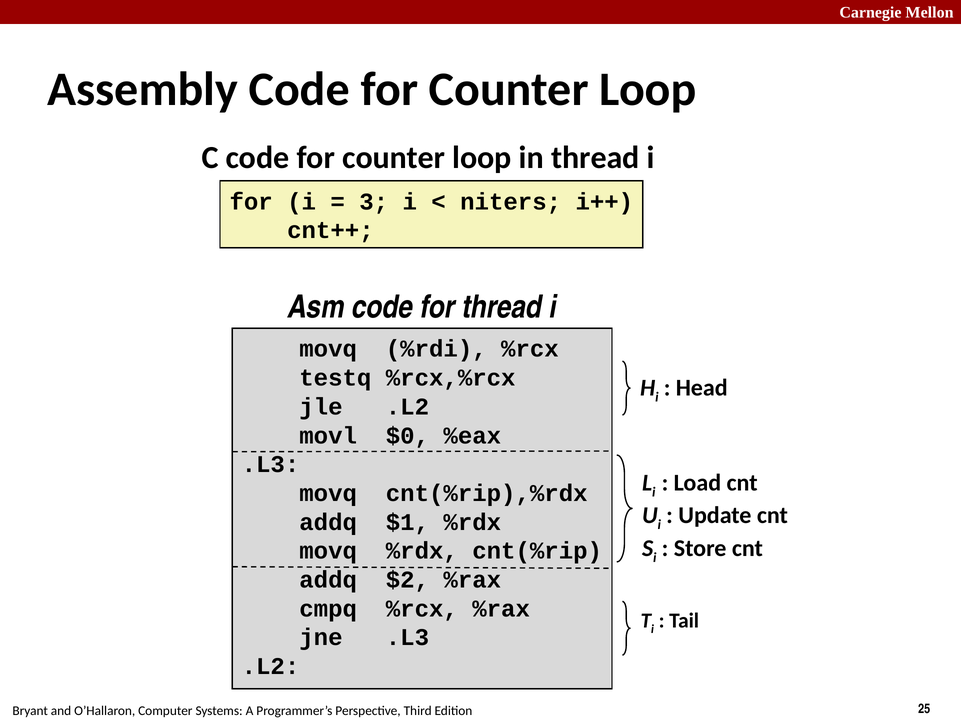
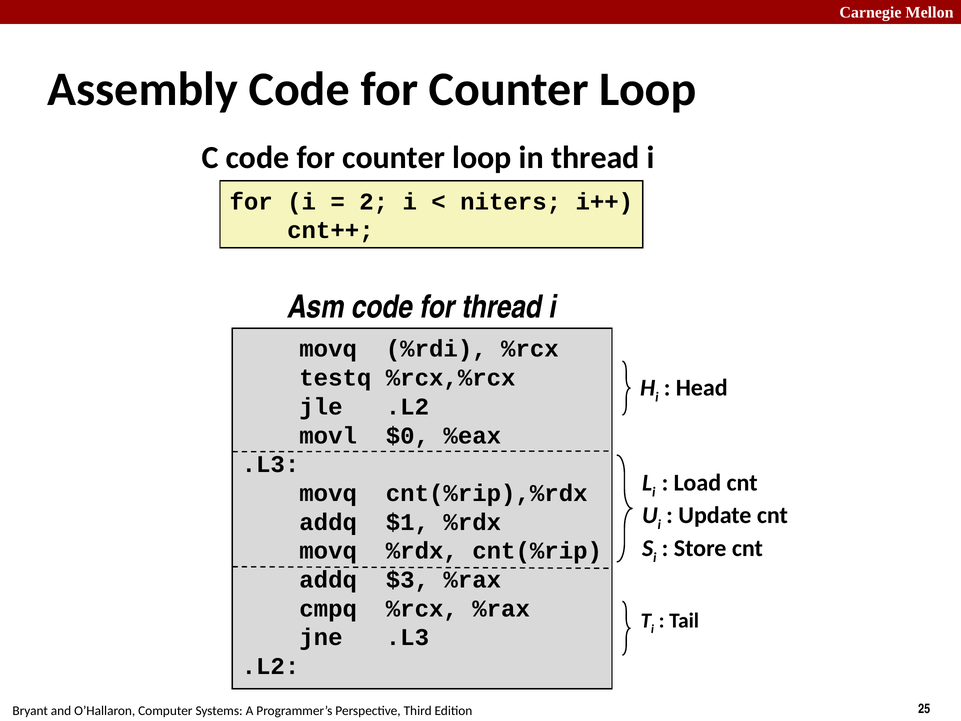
3: 3 -> 2
$2: $2 -> $3
